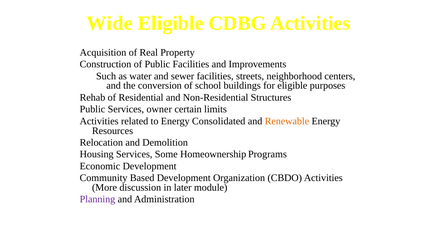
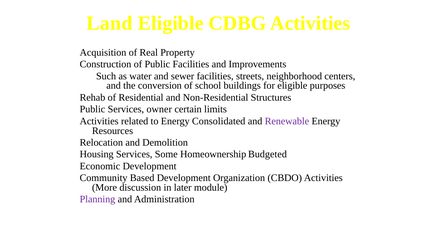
Wide: Wide -> Land
Renewable colour: orange -> purple
Programs: Programs -> Budgeted
